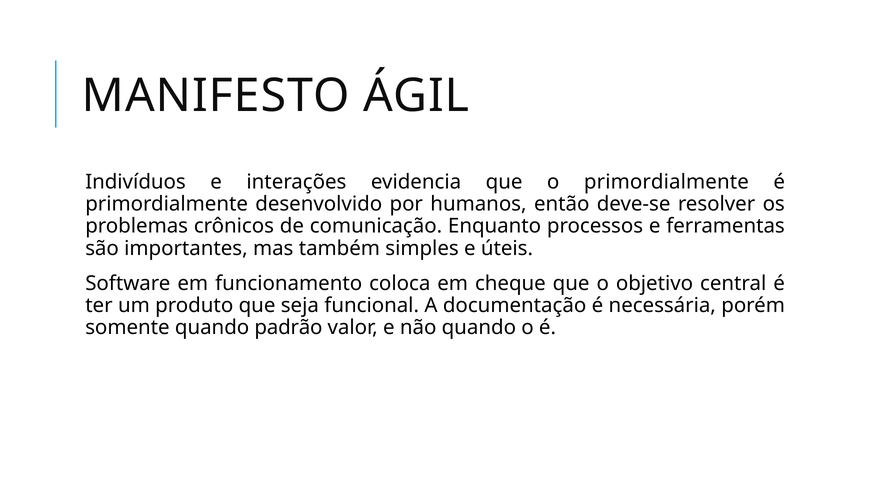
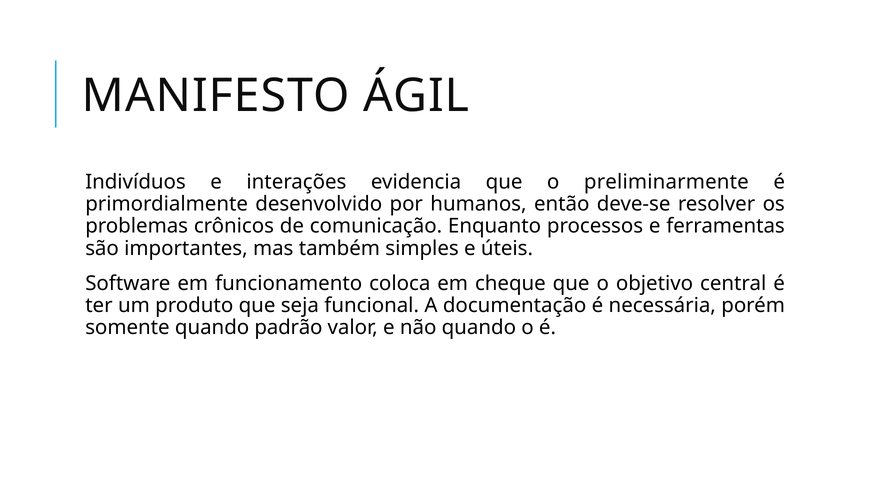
o primordialmente: primordialmente -> preliminarmente
